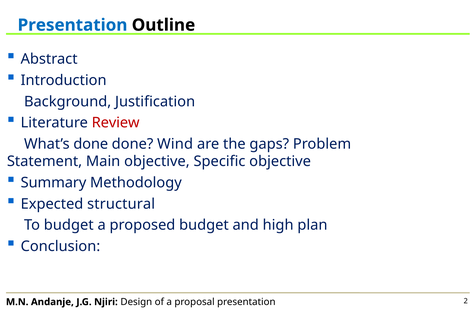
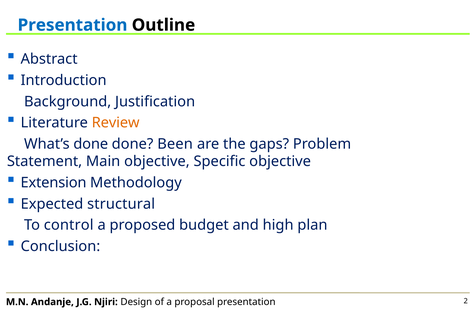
Review colour: red -> orange
Wind: Wind -> Been
Summary: Summary -> Extension
To budget: budget -> control
